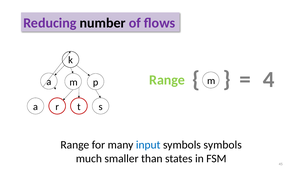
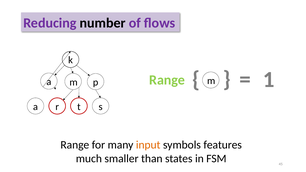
4: 4 -> 1
input colour: blue -> orange
symbols symbols: symbols -> features
